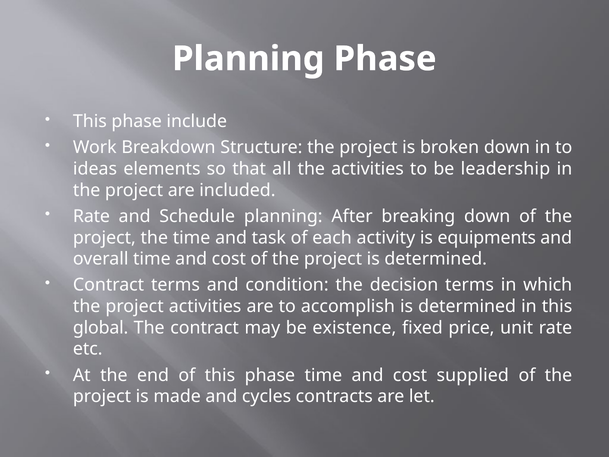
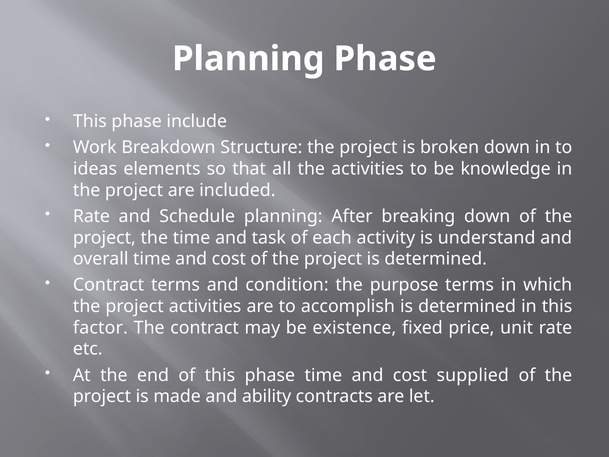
leadership: leadership -> knowledge
equipments: equipments -> understand
decision: decision -> purpose
global: global -> factor
cycles: cycles -> ability
